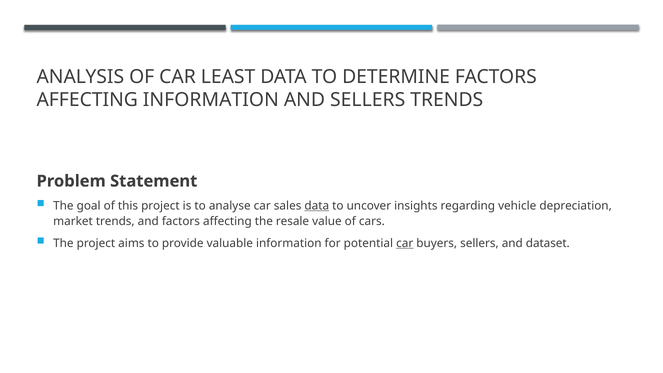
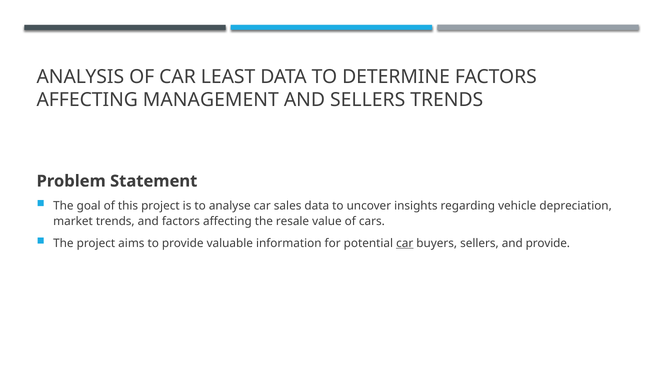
AFFECTING INFORMATION: INFORMATION -> MANAGEMENT
data at (317, 206) underline: present -> none
and dataset: dataset -> provide
